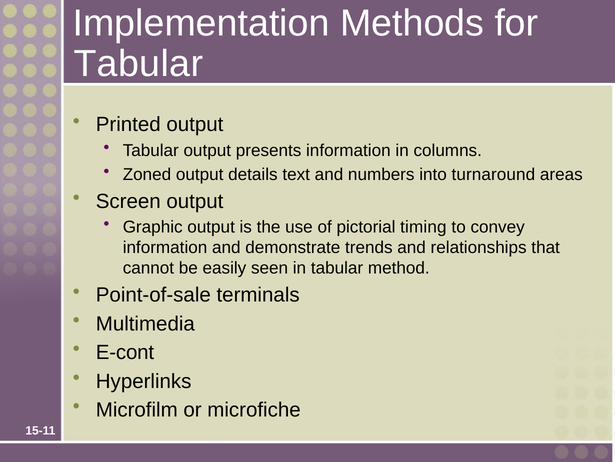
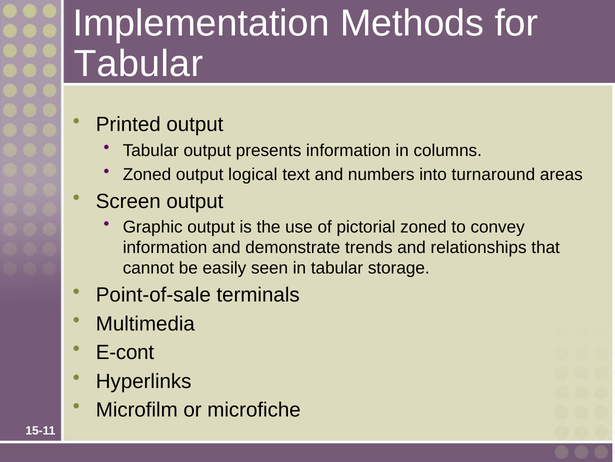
details: details -> logical
pictorial timing: timing -> zoned
method: method -> storage
